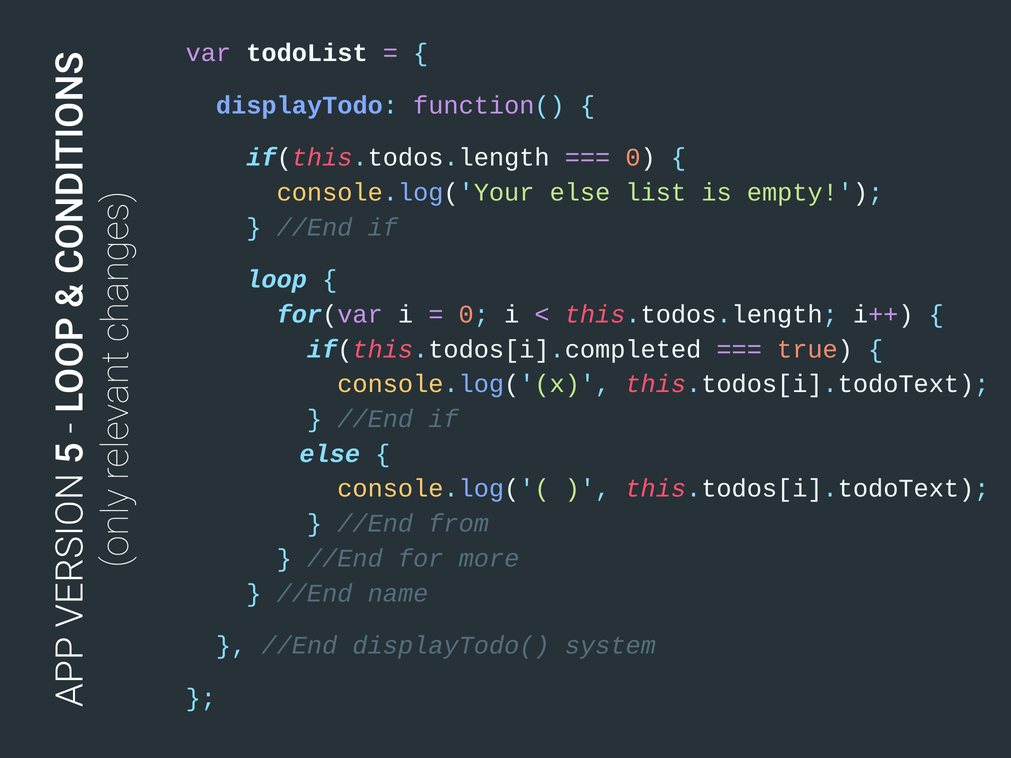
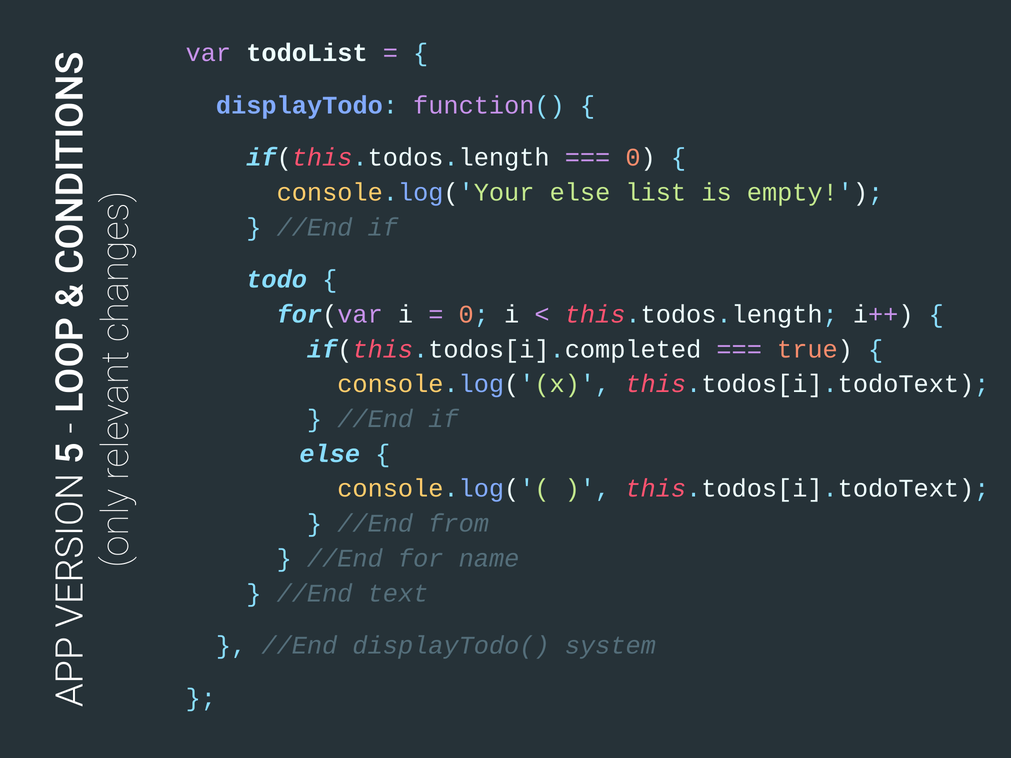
loop: loop -> todo
more: more -> name
name: name -> text
